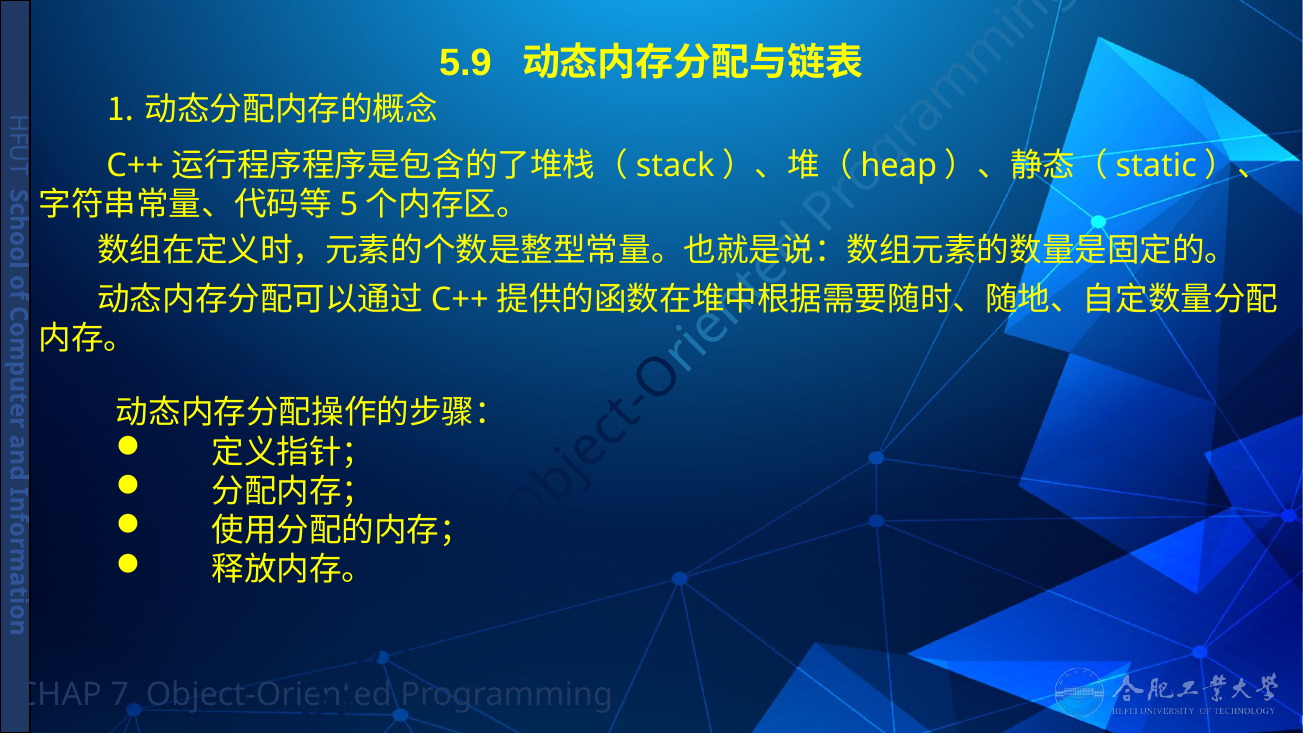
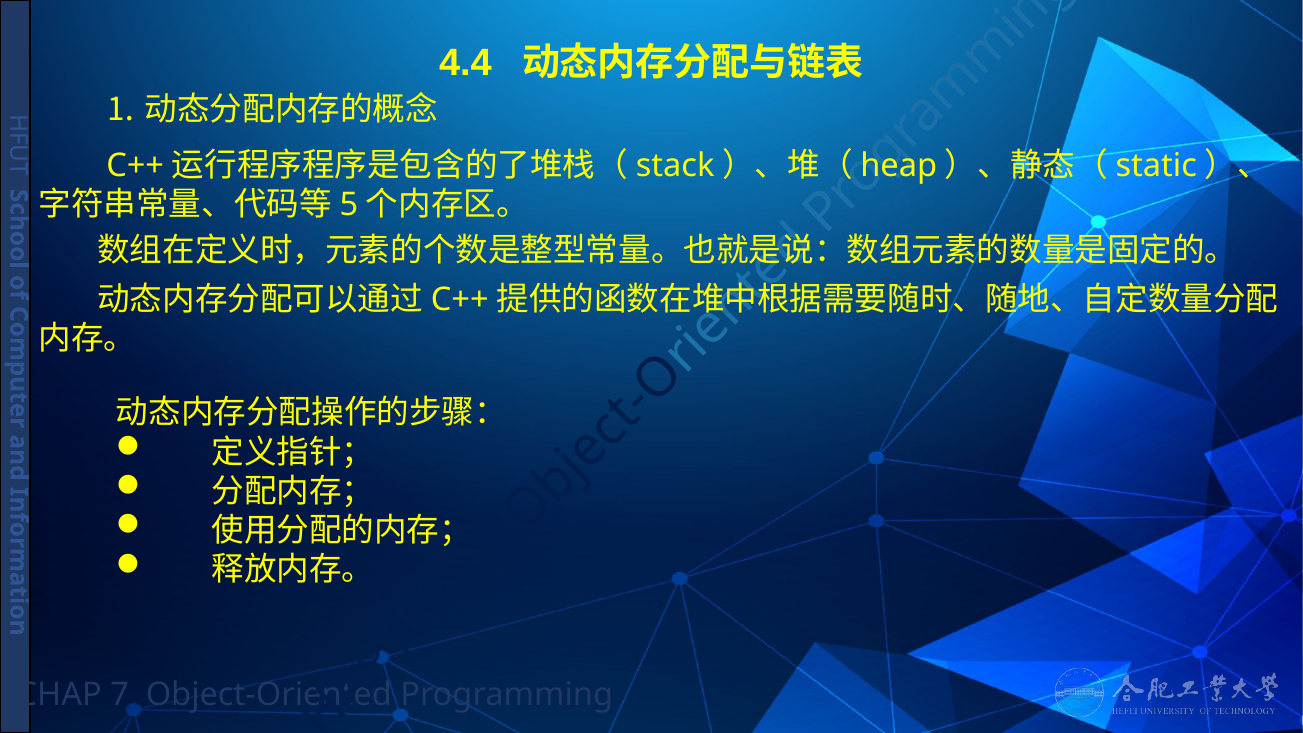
5.9: 5.9 -> 4.4
